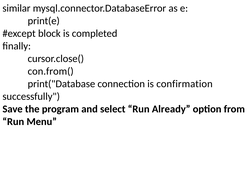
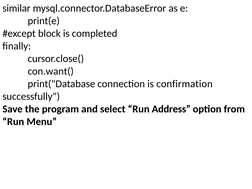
con.from(: con.from( -> con.want(
Already: Already -> Address
